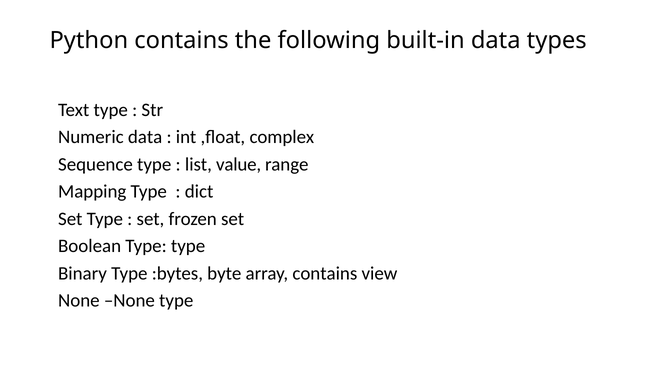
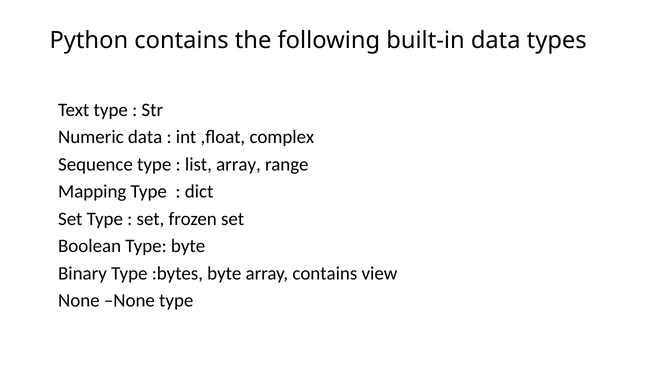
list value: value -> array
Type type: type -> byte
